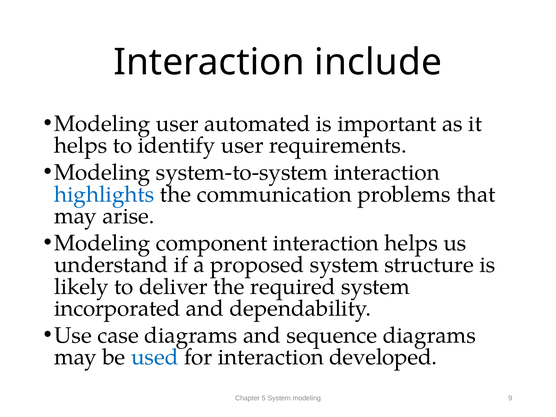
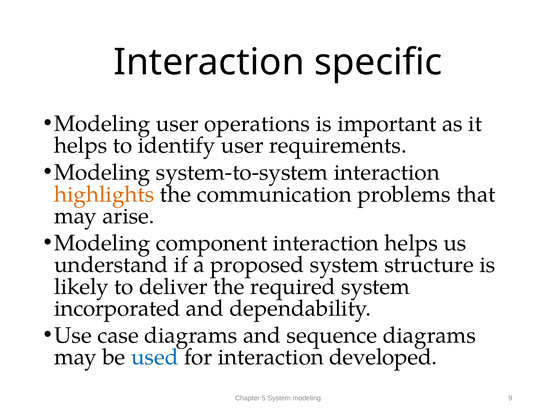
include: include -> specific
automated: automated -> operations
highlights colour: blue -> orange
